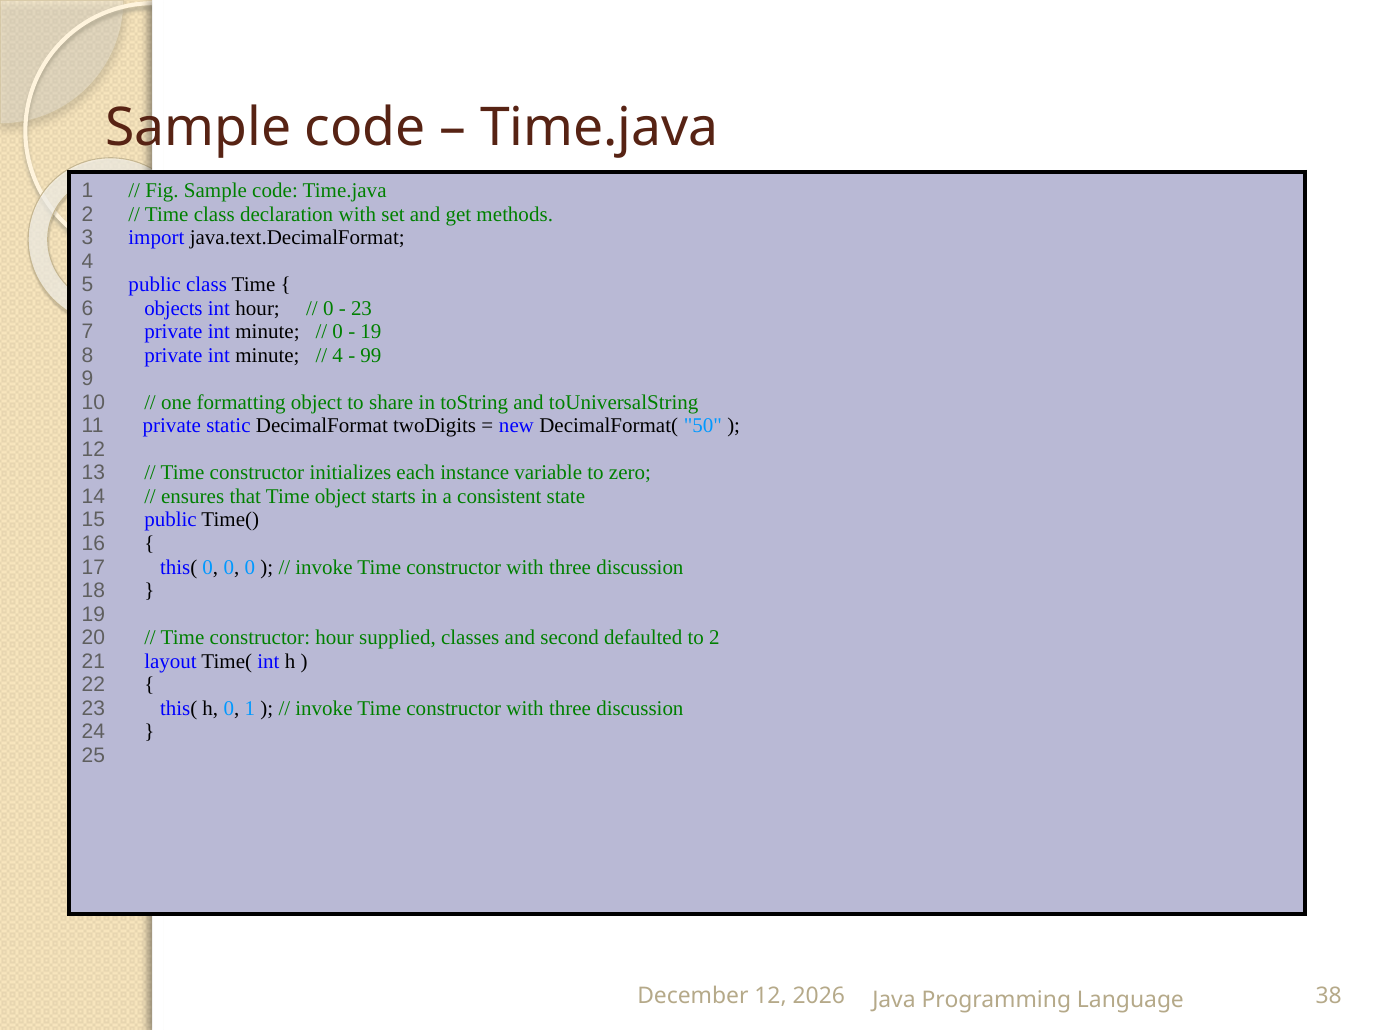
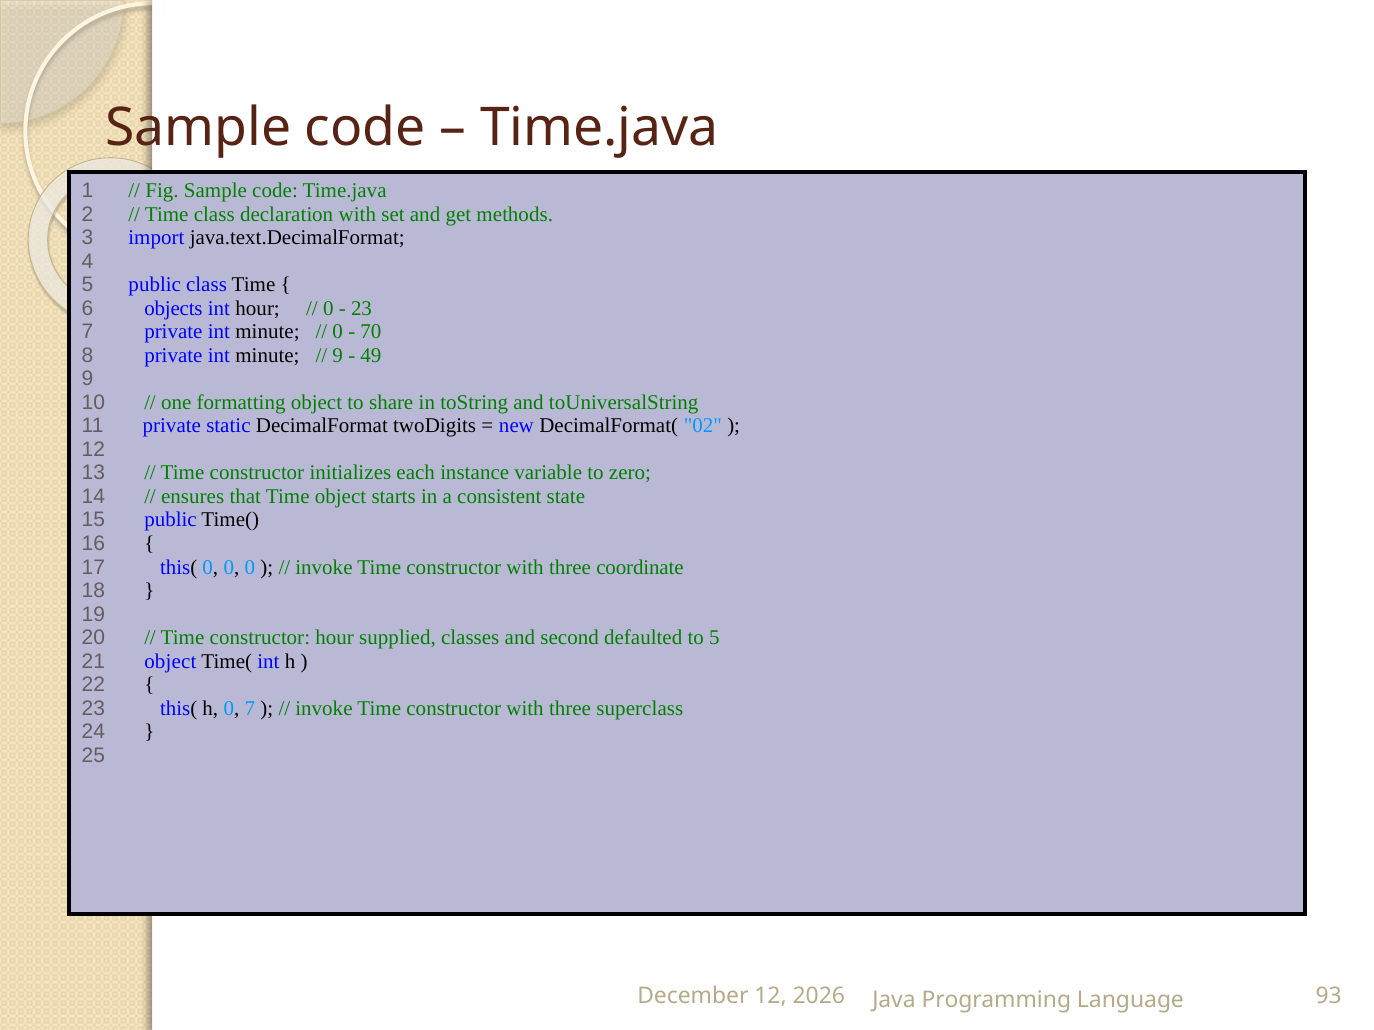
19 at (371, 332): 19 -> 70
4 at (338, 356): 4 -> 9
99: 99 -> 49
50: 50 -> 02
discussion at (640, 567): discussion -> coordinate
to 2: 2 -> 5
21 layout: layout -> object
0 1: 1 -> 7
discussion at (640, 709): discussion -> superclass
38: 38 -> 93
